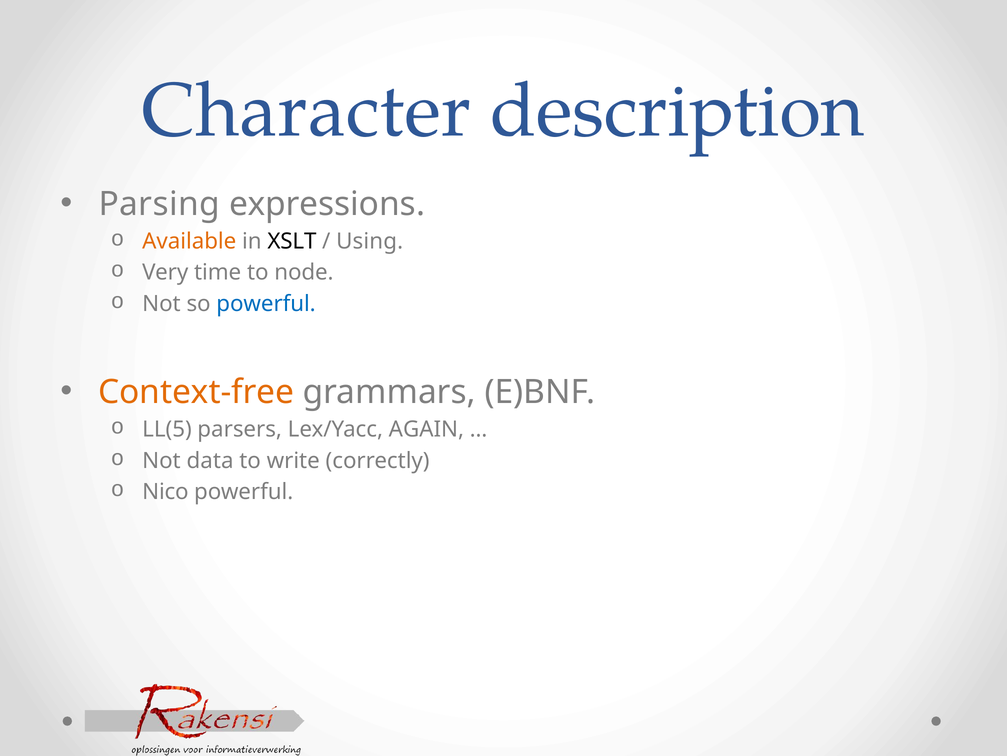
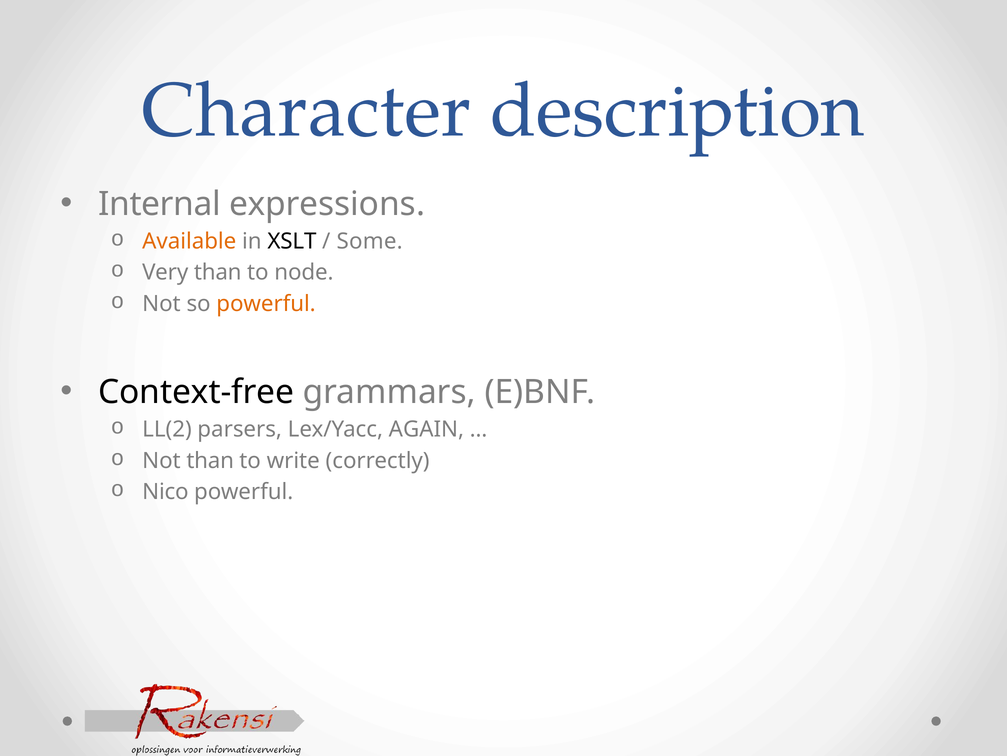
Parsing: Parsing -> Internal
Using: Using -> Some
Very time: time -> than
powerful at (266, 304) colour: blue -> orange
Context-free colour: orange -> black
LL(5: LL(5 -> LL(2
Not data: data -> than
